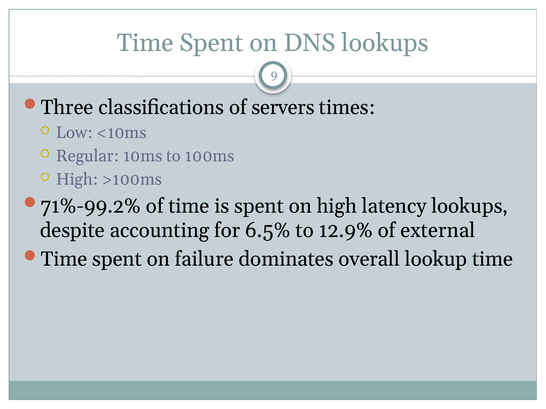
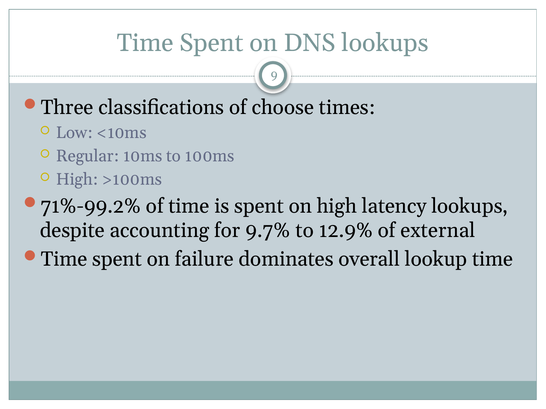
servers: servers -> choose
6.5%: 6.5% -> 9.7%
